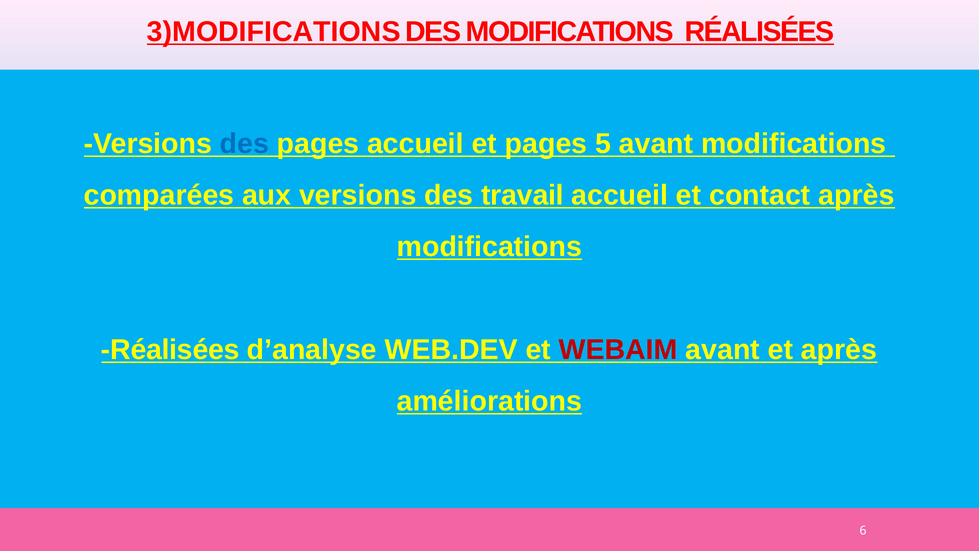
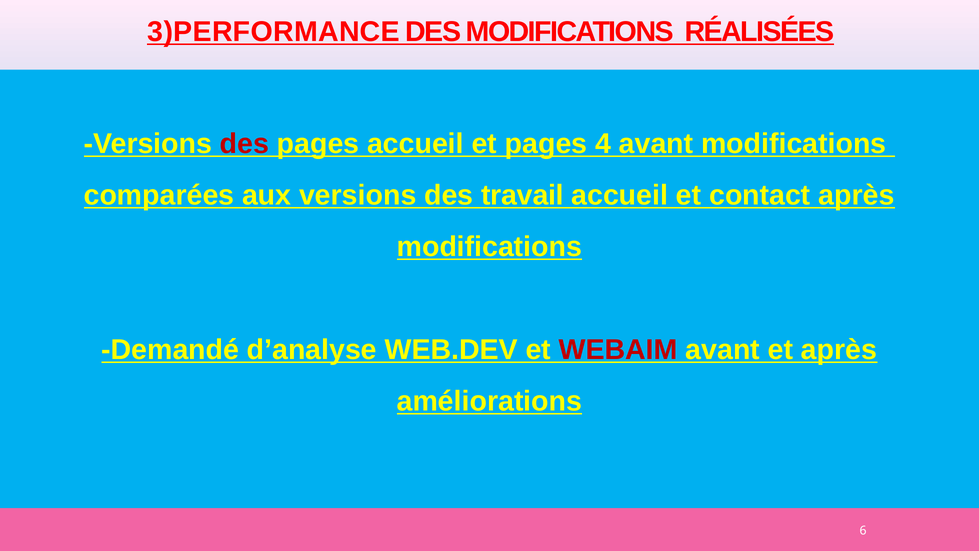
3)MODIFICATIONS: 3)MODIFICATIONS -> 3)PERFORMANCE
des at (244, 144) colour: blue -> red
5: 5 -> 4
Réalisées at (170, 349): Réalisées -> Demandé
